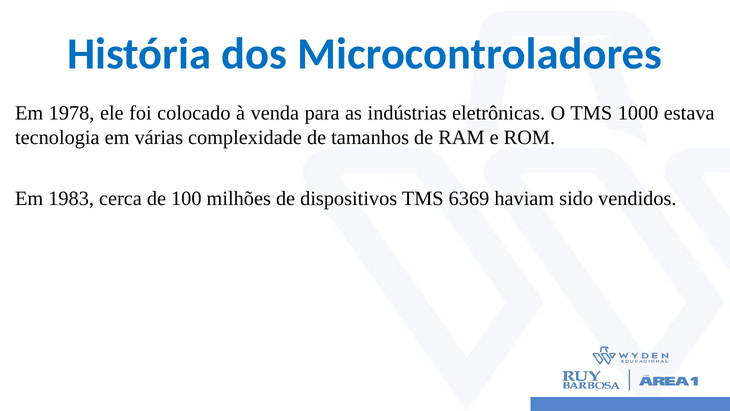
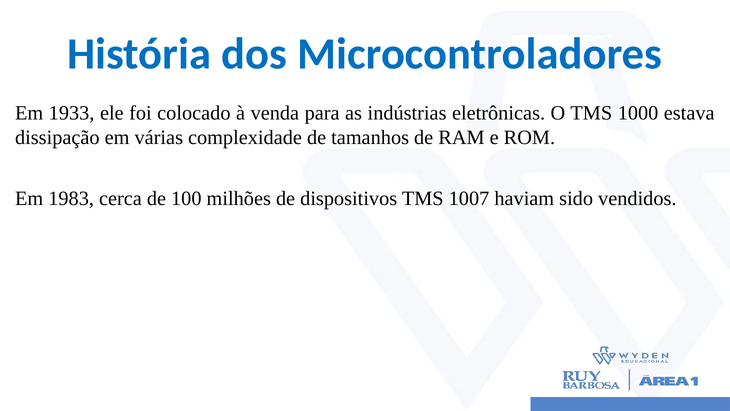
1978: 1978 -> 1933
tecnologia: tecnologia -> dissipação
6369: 6369 -> 1007
